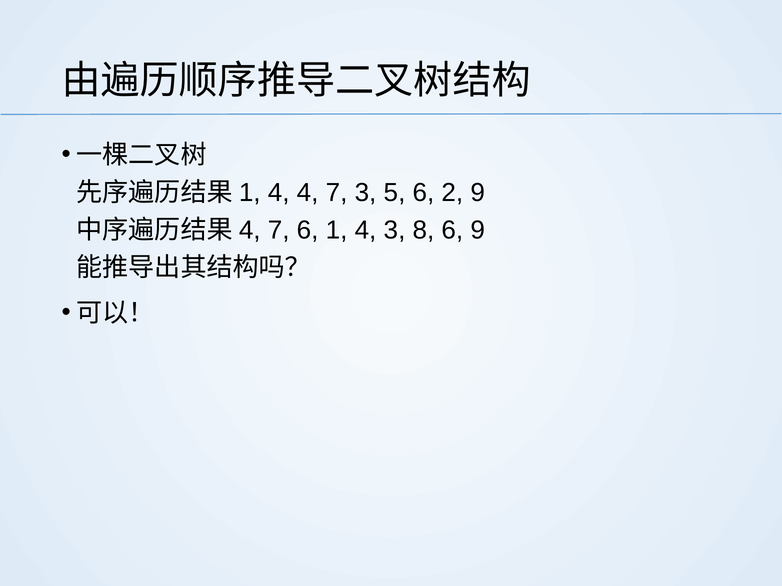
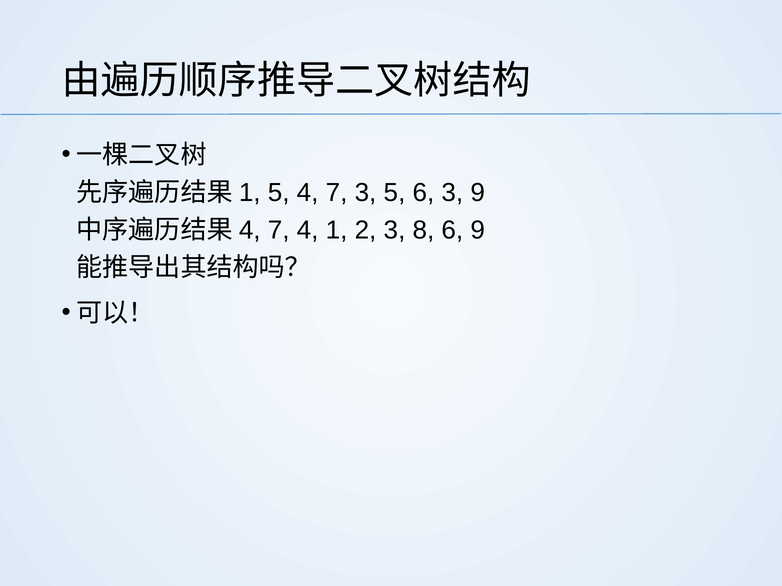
4 at (279, 193): 4 -> 5
6 2: 2 -> 3
7 6: 6 -> 4
1 4: 4 -> 2
